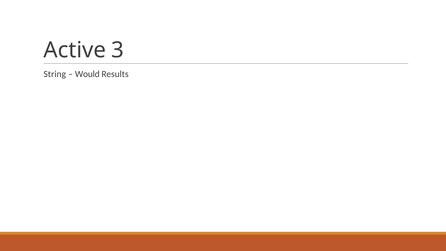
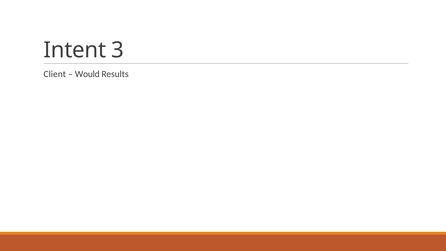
Active: Active -> Intent
String: String -> Client
